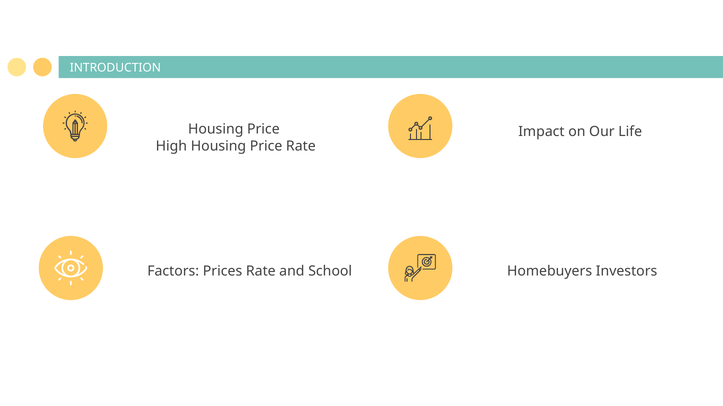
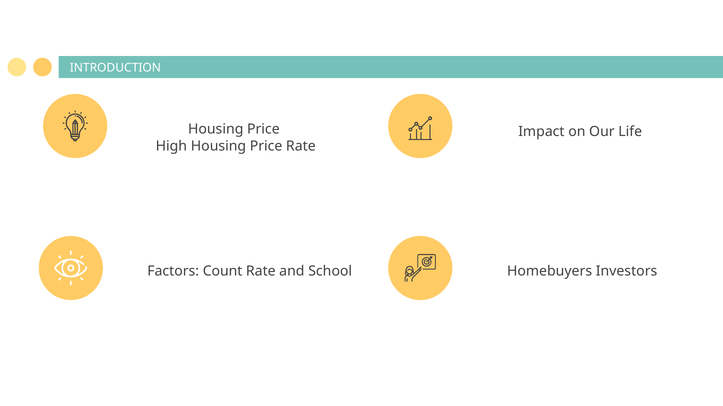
Prices: Prices -> Count
